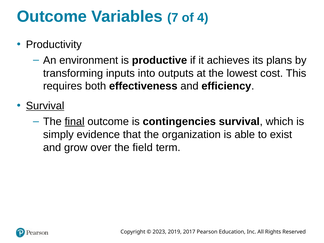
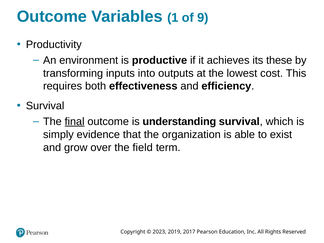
7: 7 -> 1
4: 4 -> 9
plans: plans -> these
Survival at (45, 106) underline: present -> none
contingencies: contingencies -> understanding
